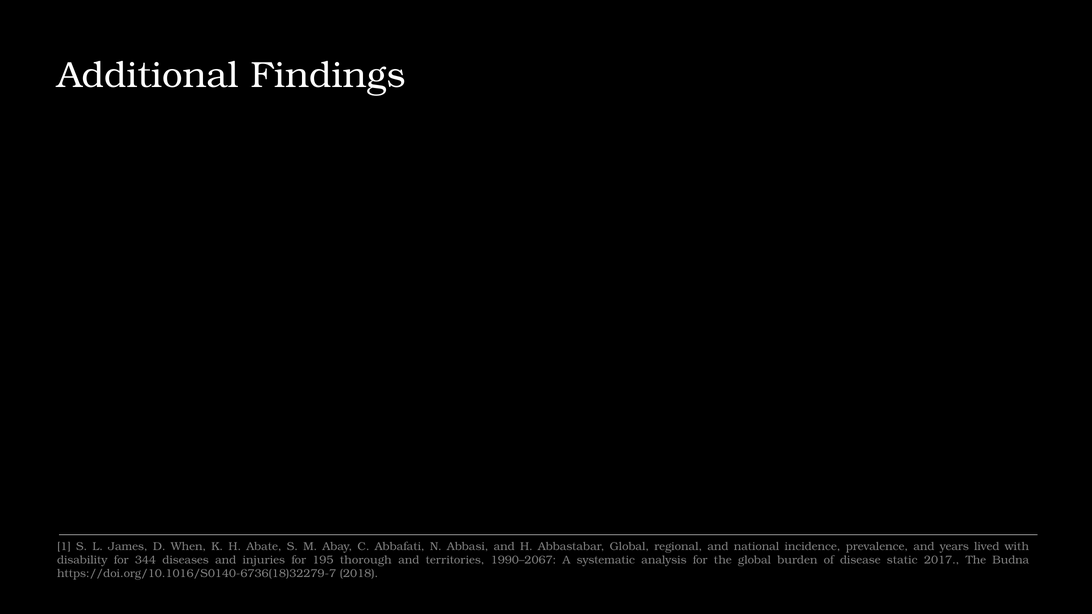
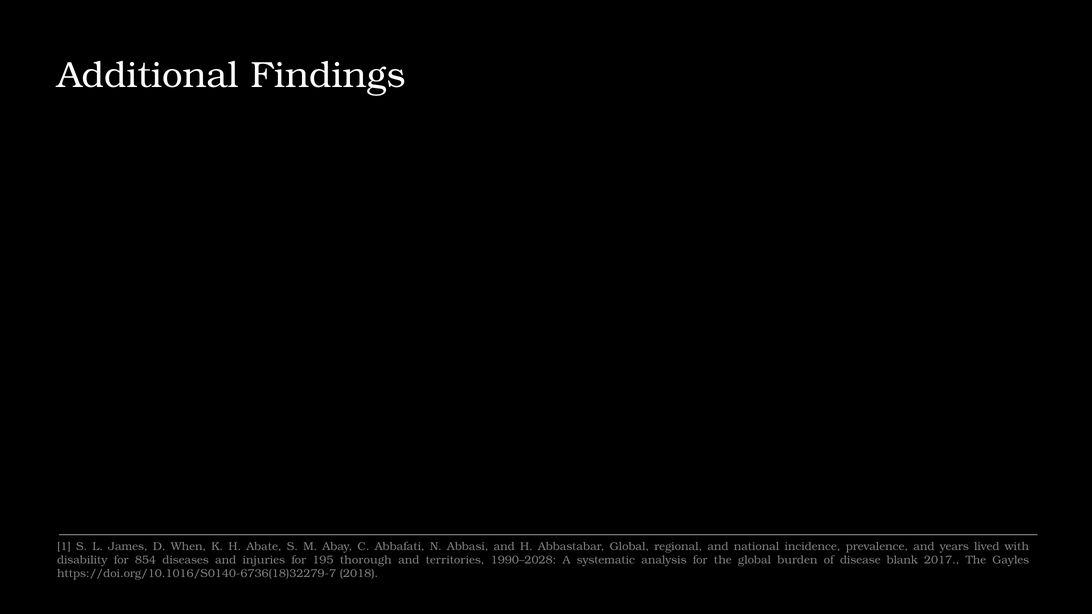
344: 344 -> 854
1990–2067: 1990–2067 -> 1990–2028
static: static -> blank
Budna: Budna -> Gayles
